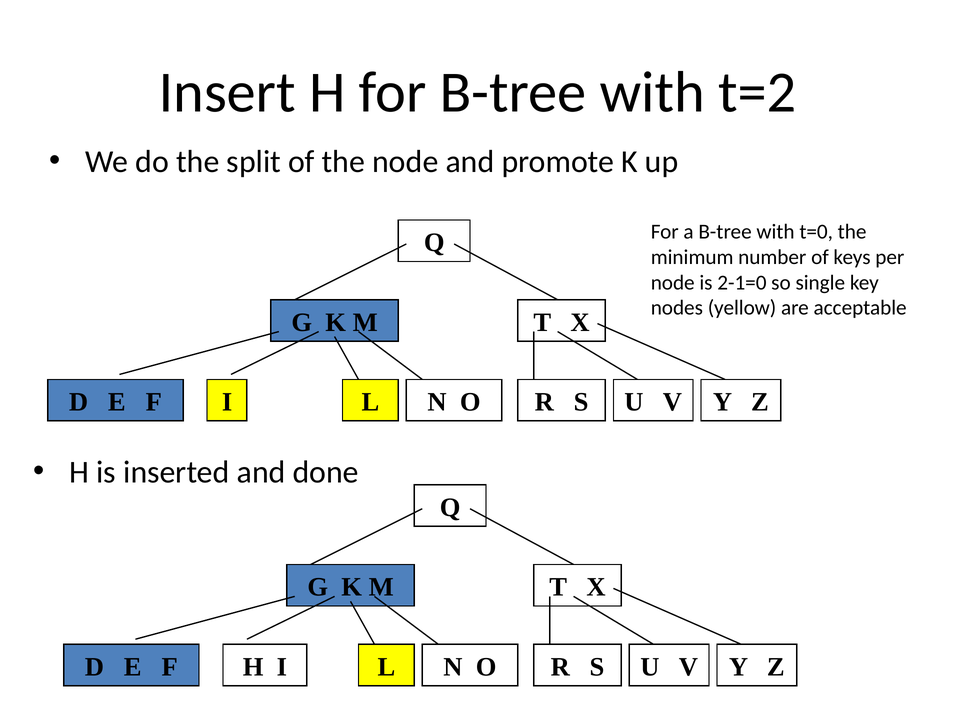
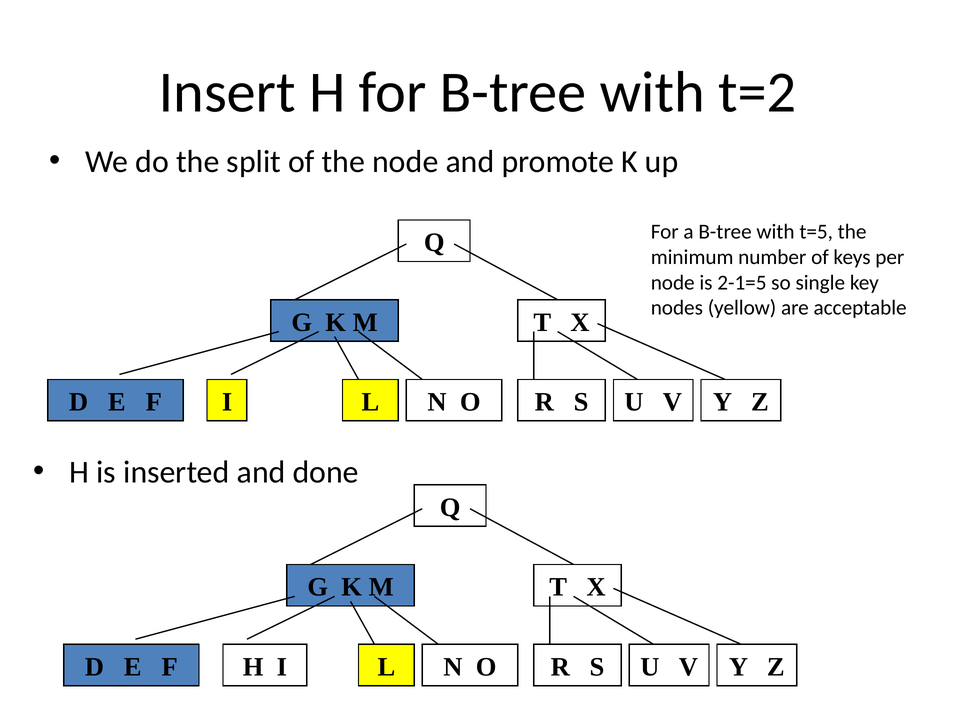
t=0: t=0 -> t=5
2-1=0: 2-1=0 -> 2-1=5
